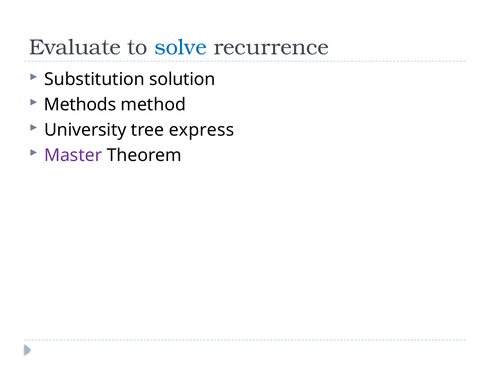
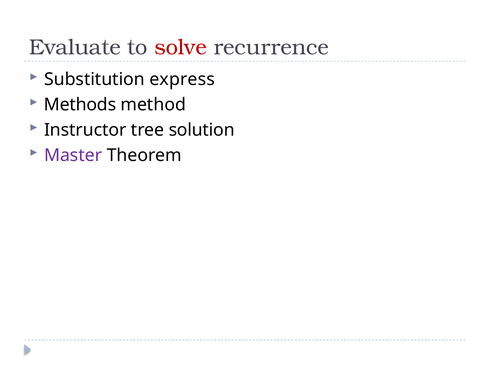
solve colour: blue -> red
solution: solution -> express
University: University -> Instructor
express: express -> solution
